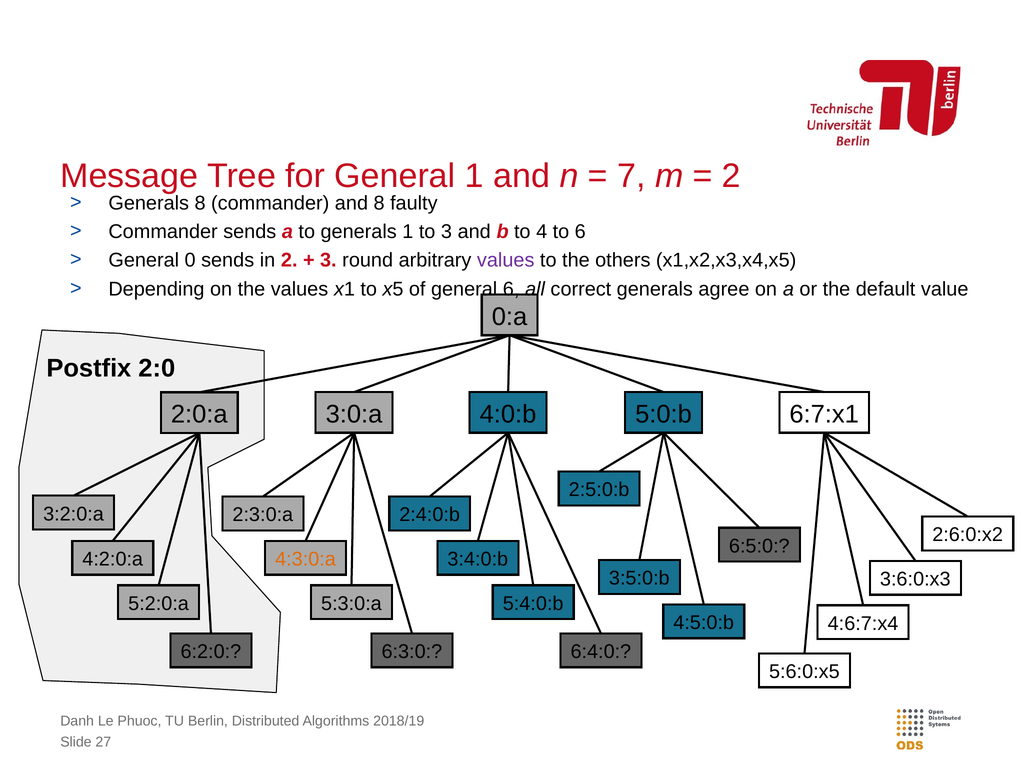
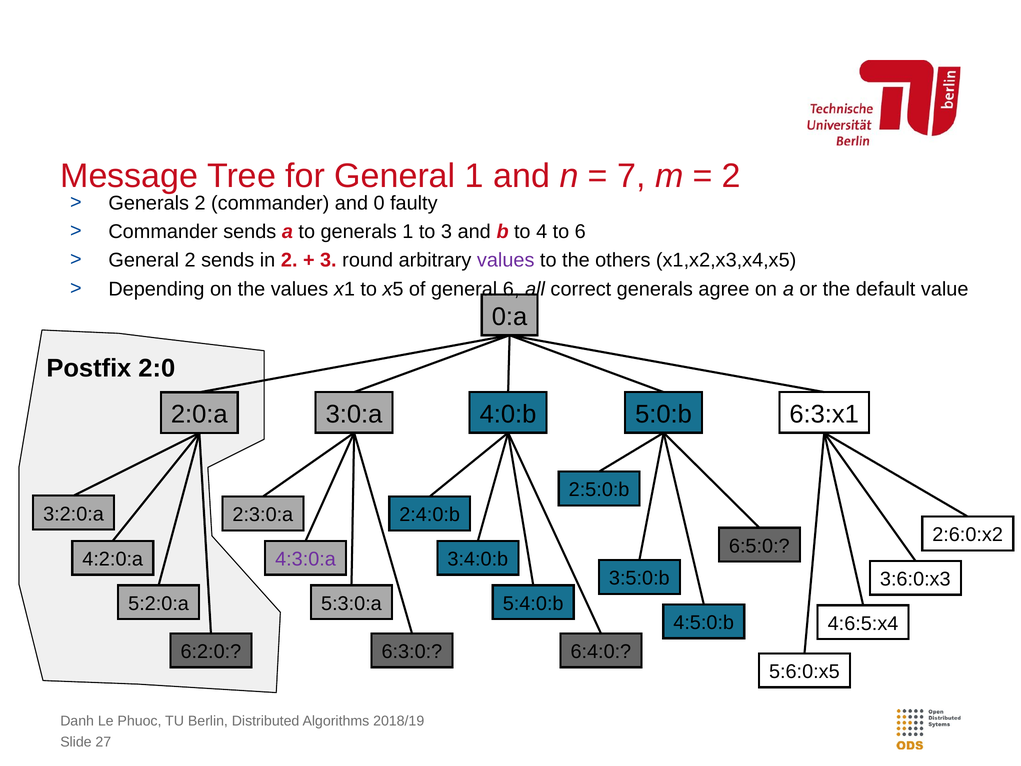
Generals 8: 8 -> 2
and 8: 8 -> 0
General 0: 0 -> 2
6:7:x1: 6:7:x1 -> 6:3:x1
4:3:0:a colour: orange -> purple
4:6:7:x4: 4:6:7:x4 -> 4:6:5:x4
